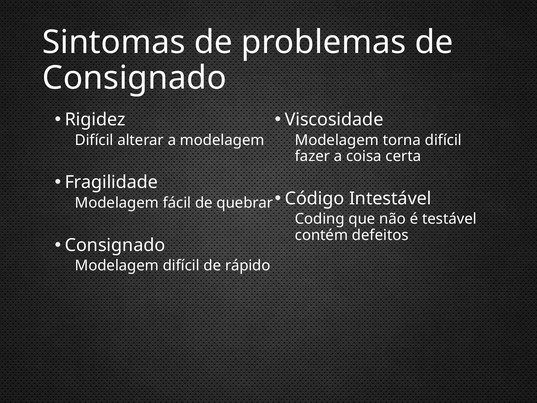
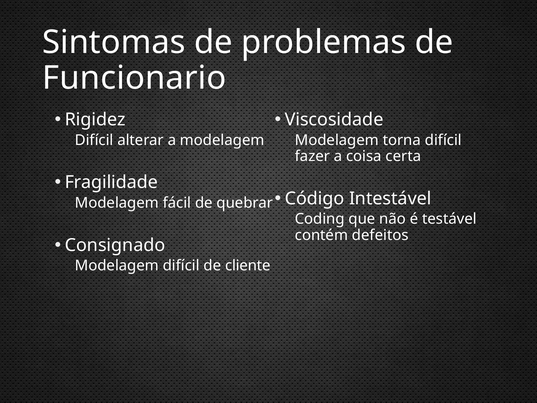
Consignado at (134, 78): Consignado -> Funcionario
rápido: rápido -> cliente
